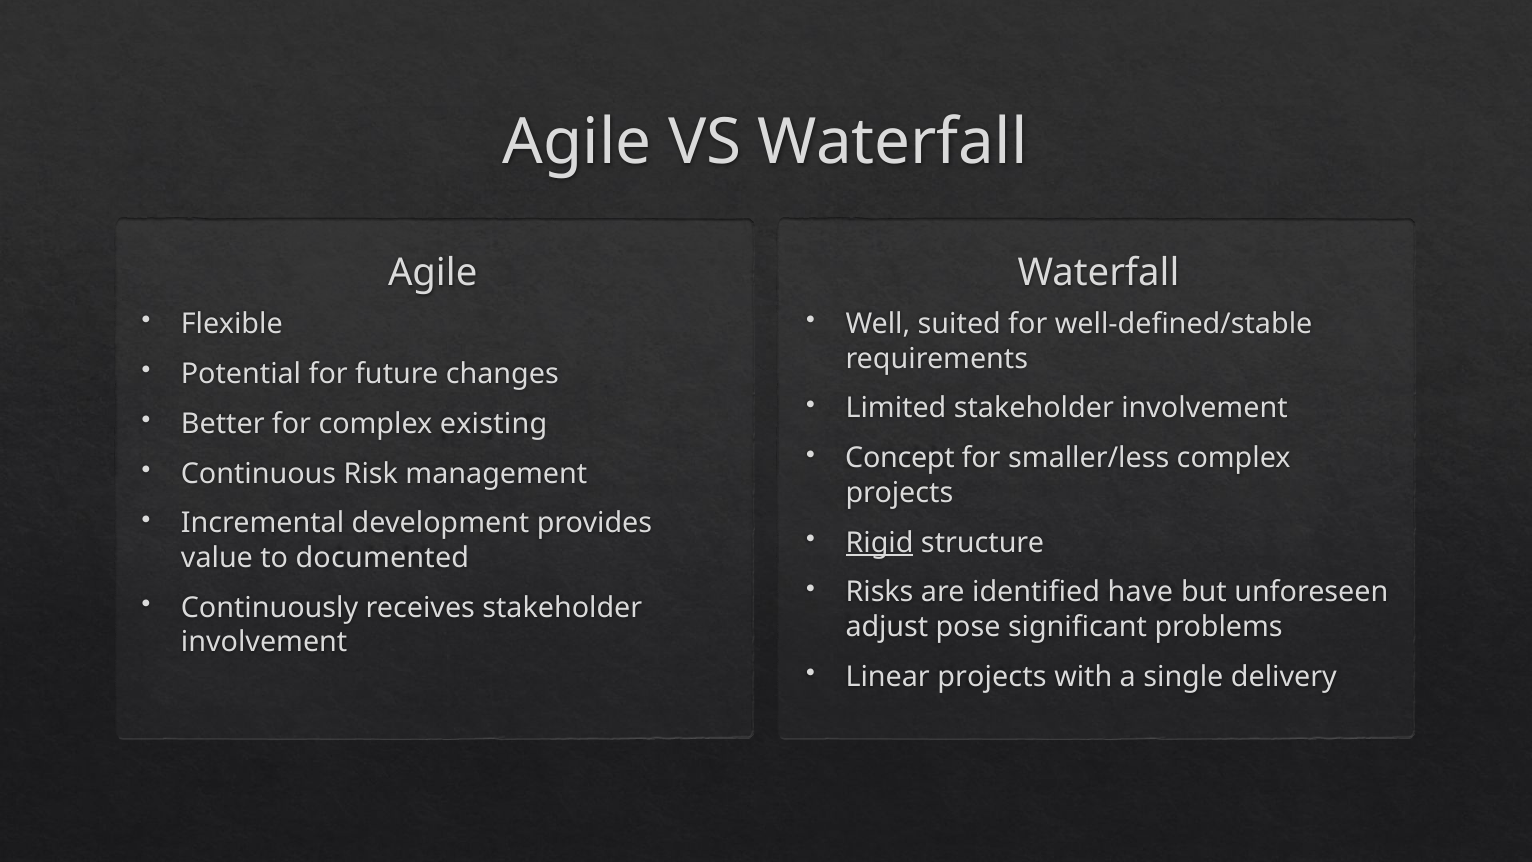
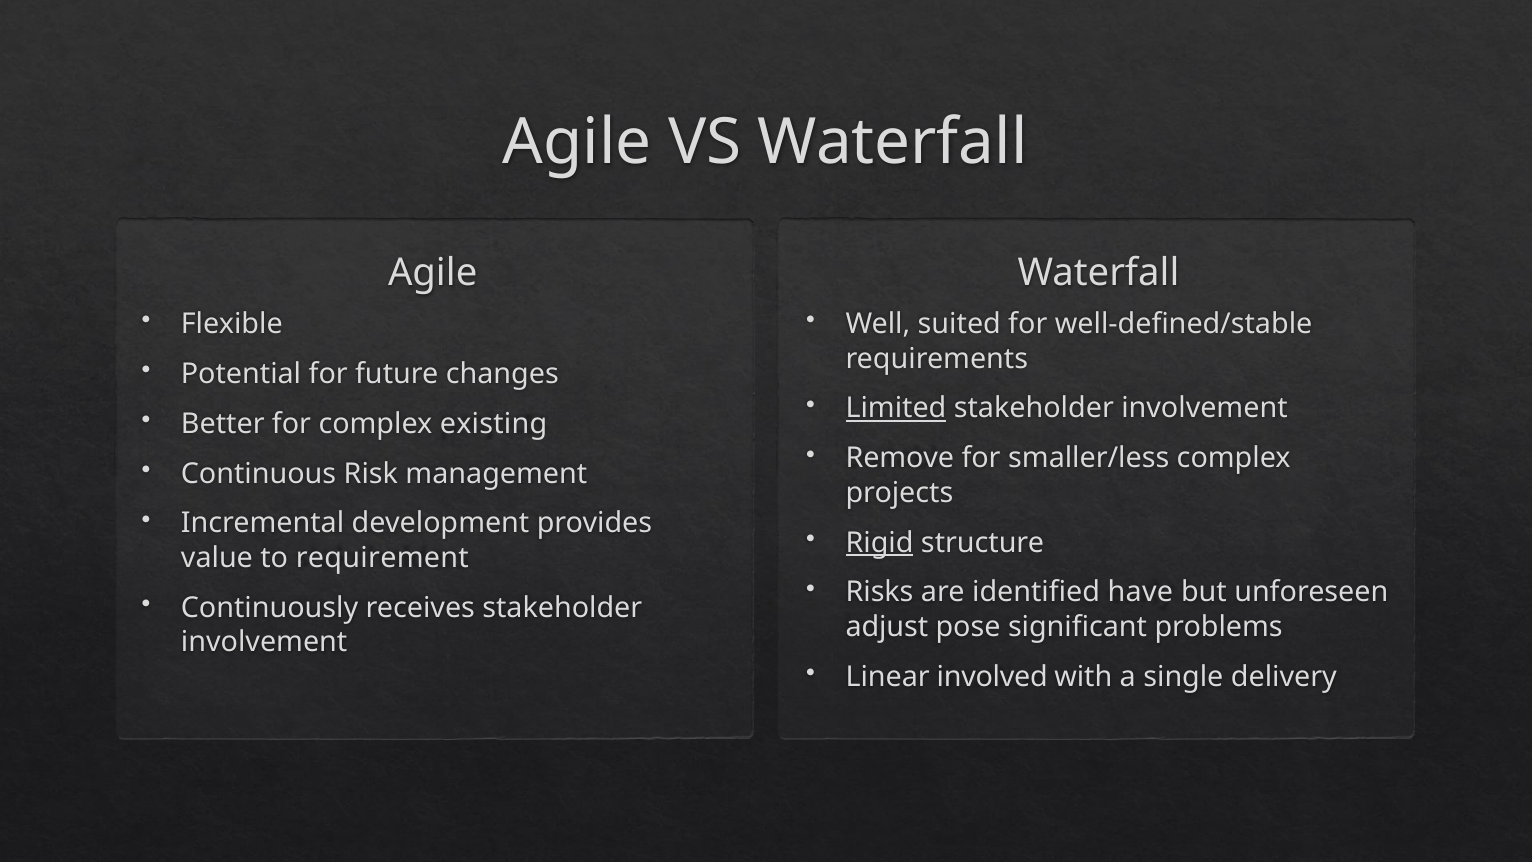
Limited underline: none -> present
Concept: Concept -> Remove
documented: documented -> requirement
Linear projects: projects -> involved
